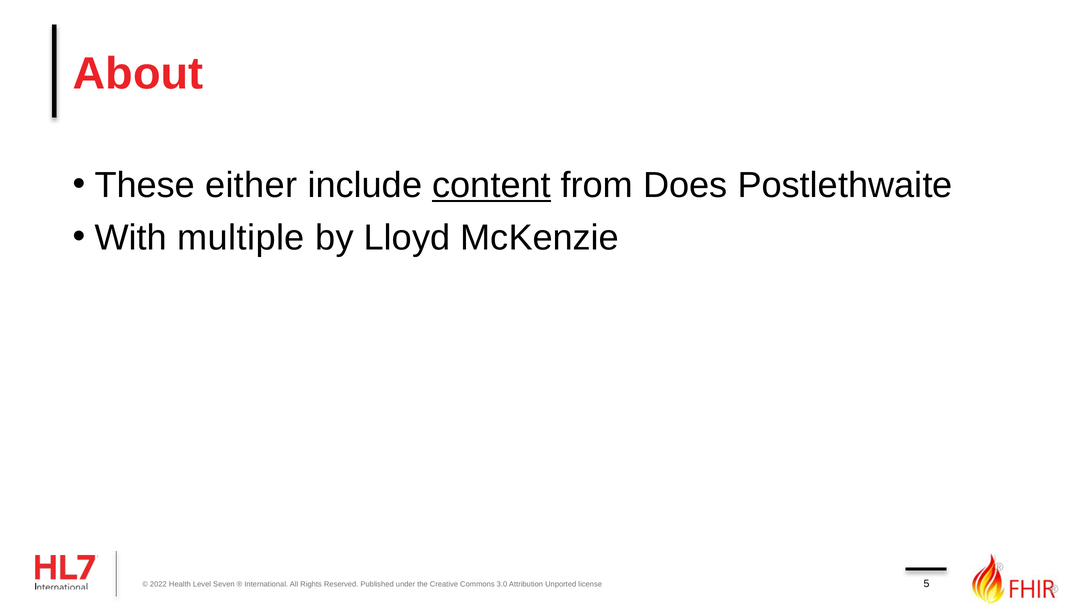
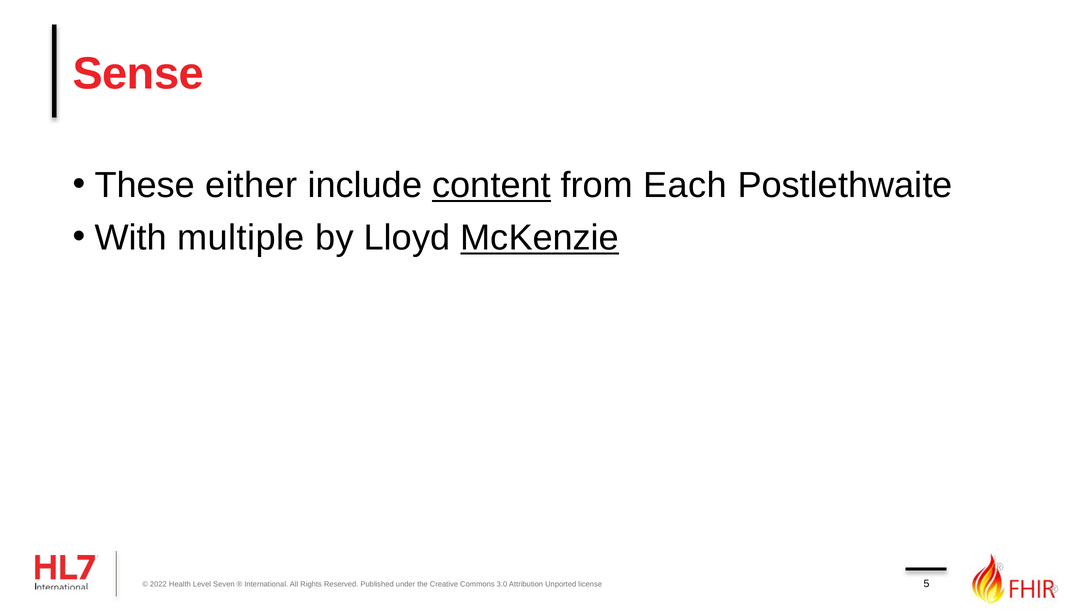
About: About -> Sense
Does: Does -> Each
McKenzie underline: none -> present
